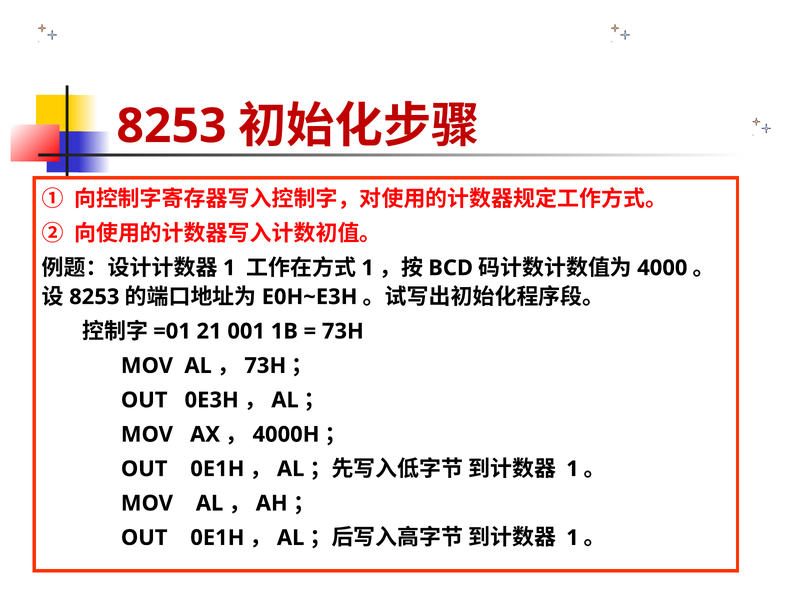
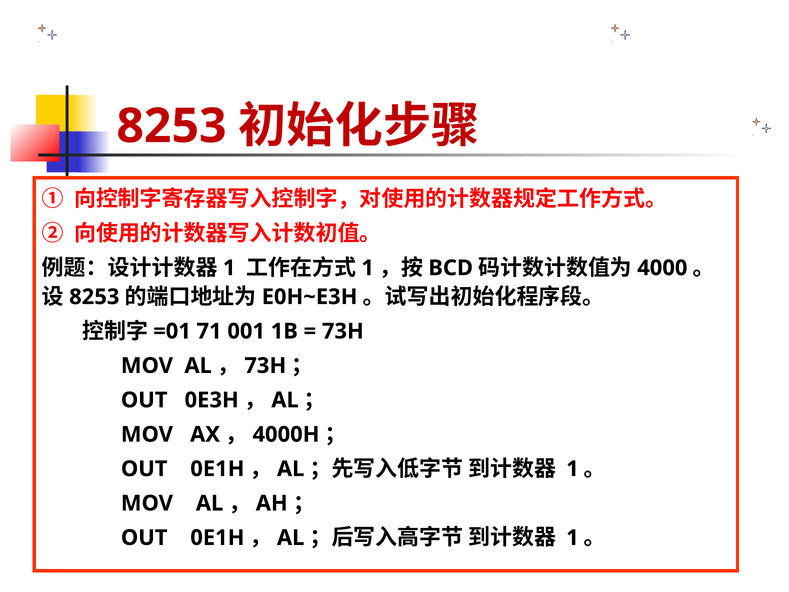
21: 21 -> 71
